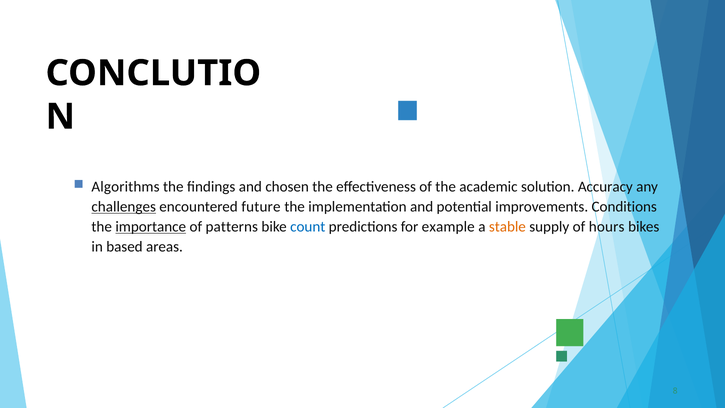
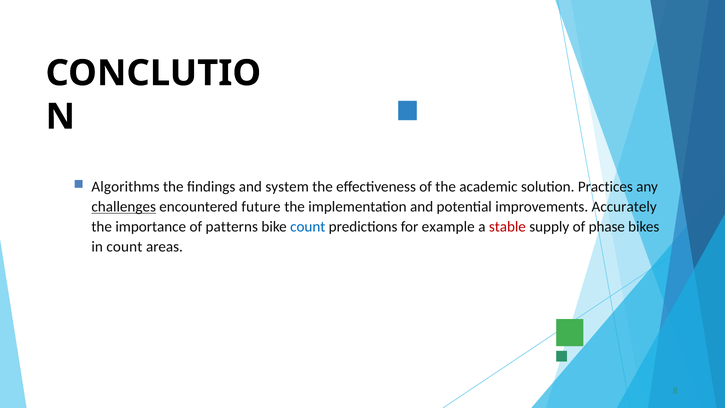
chosen: chosen -> system
Accuracy: Accuracy -> Practices
Conditions: Conditions -> Accurately
importance underline: present -> none
stable colour: orange -> red
hours: hours -> phase
in based: based -> count
